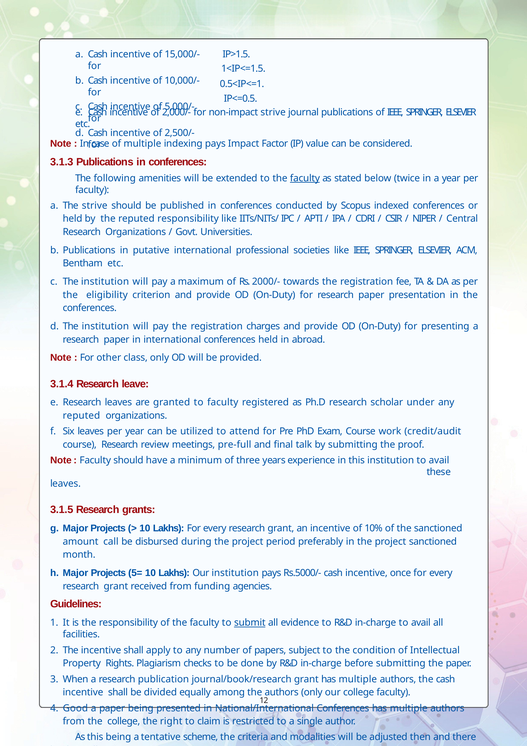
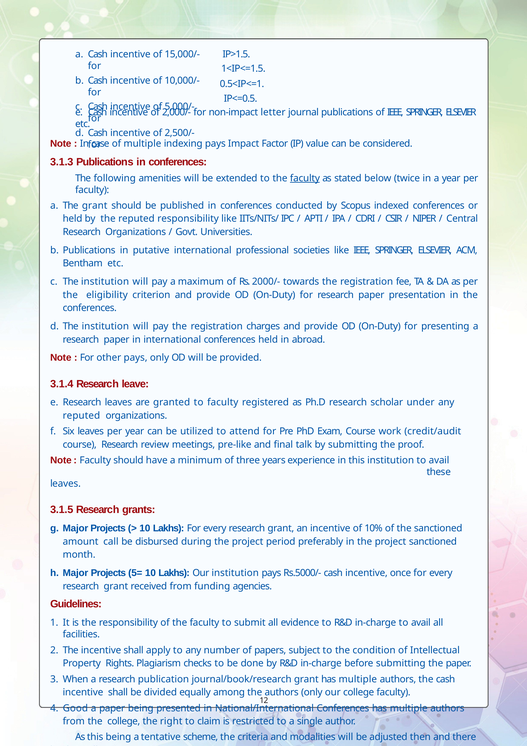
non-impact strive: strive -> letter
The strive: strive -> grant
other class: class -> pays
pre-full: pre-full -> pre-like
submit underline: present -> none
